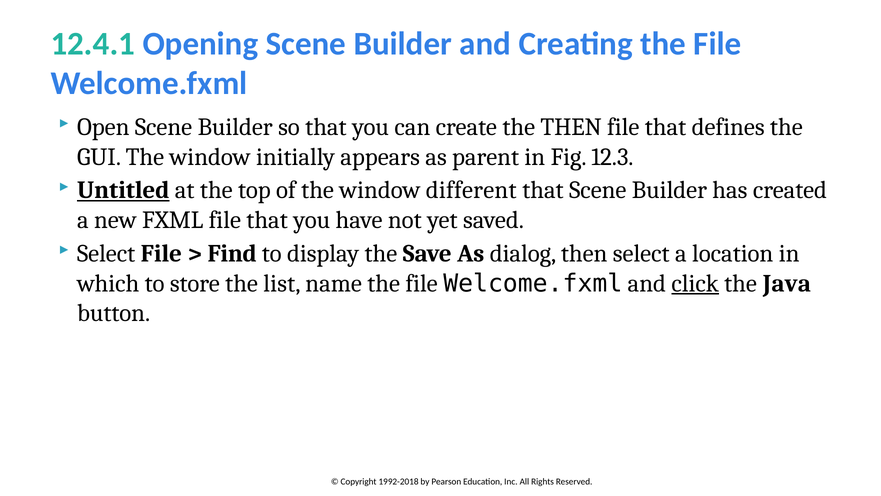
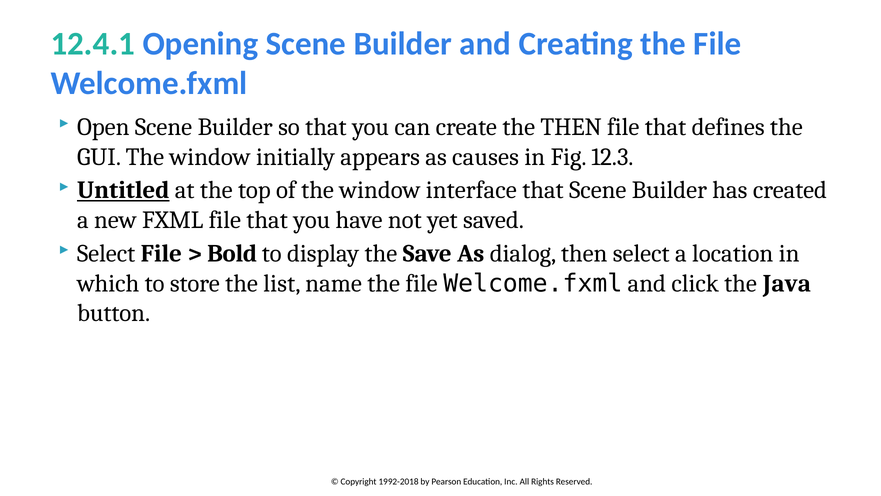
parent: parent -> causes
different: different -> interface
Find: Find -> Bold
click underline: present -> none
